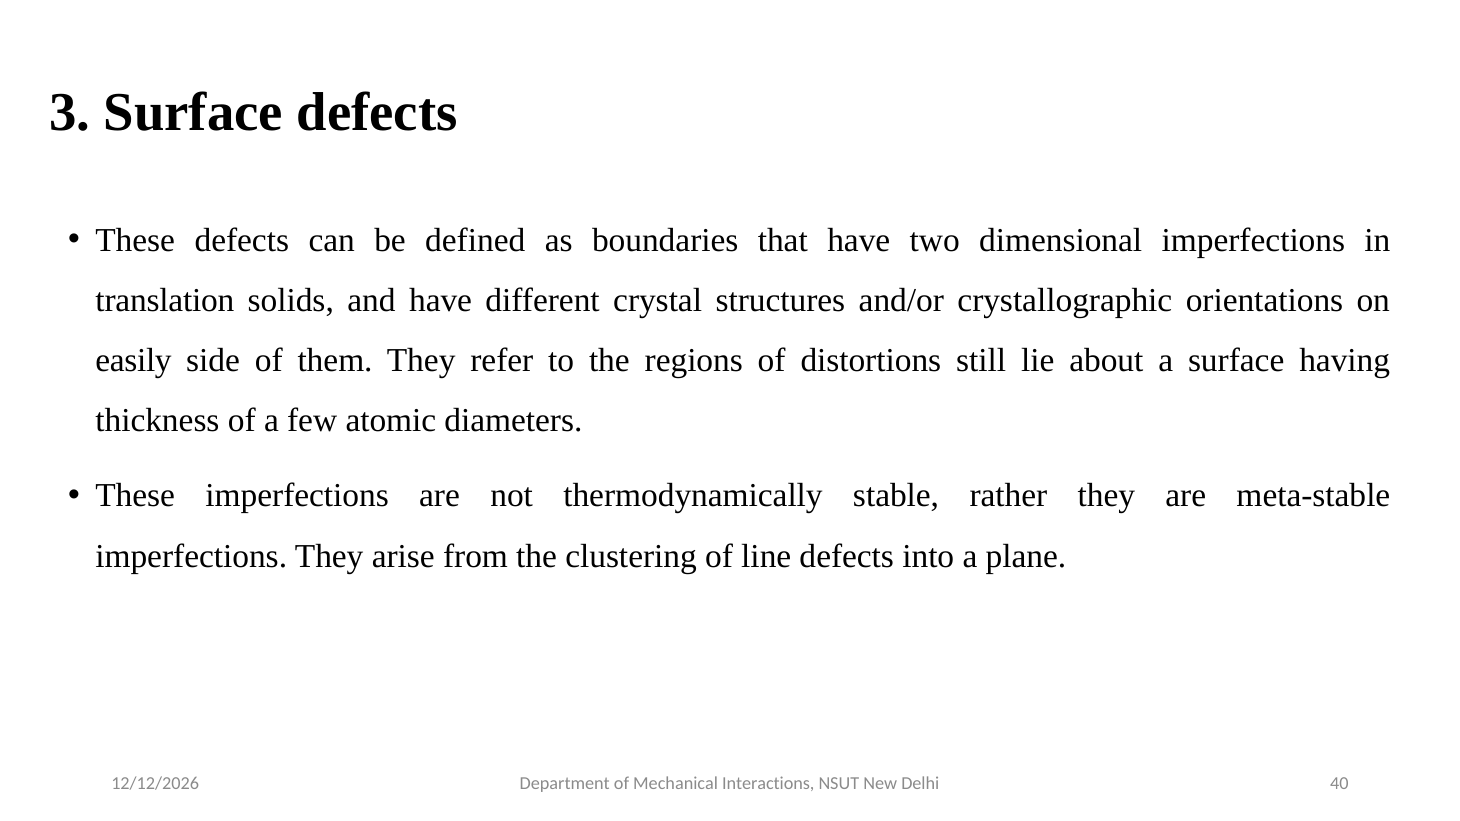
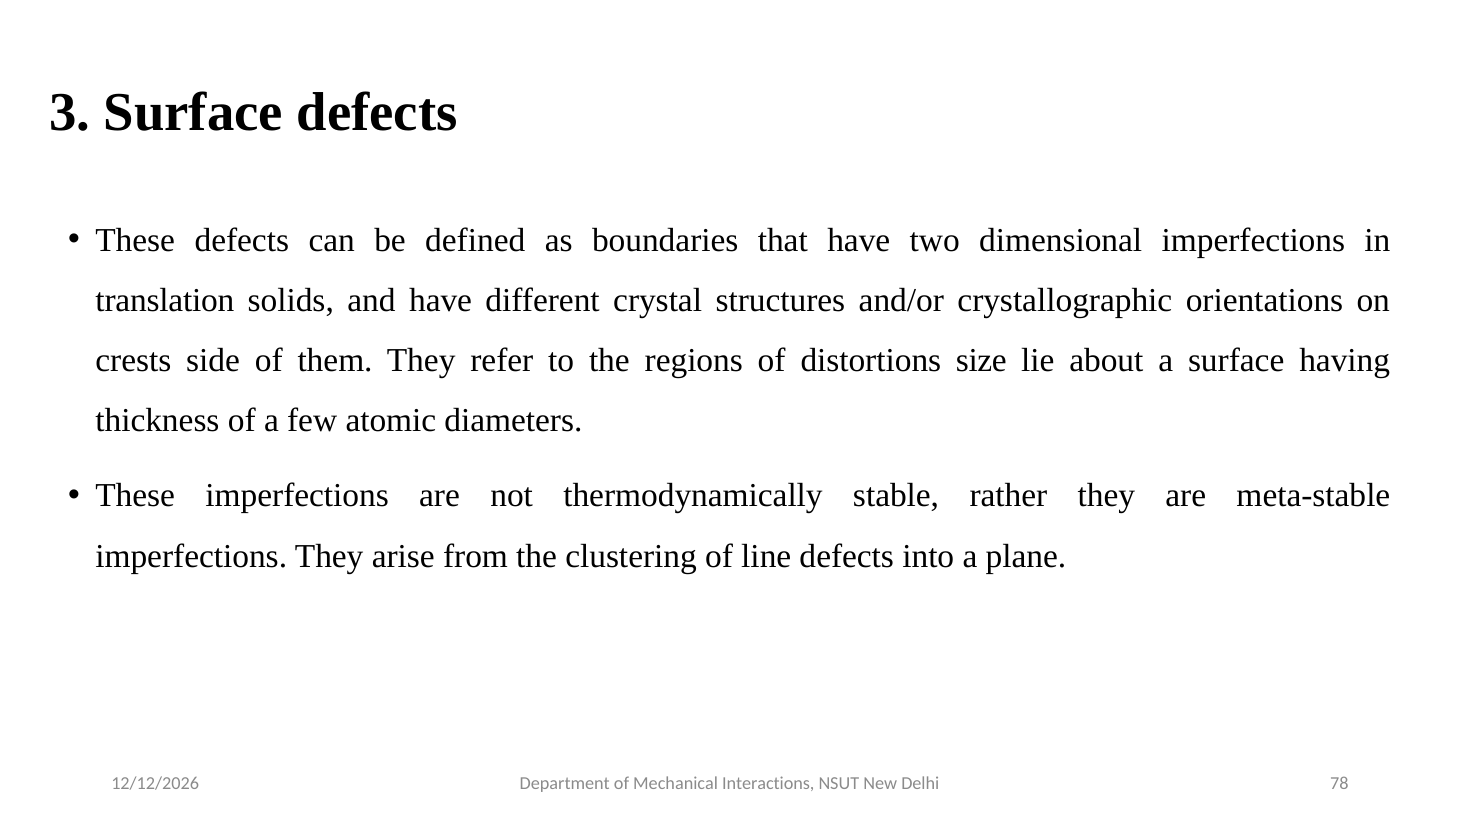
easily: easily -> crests
still: still -> size
40: 40 -> 78
